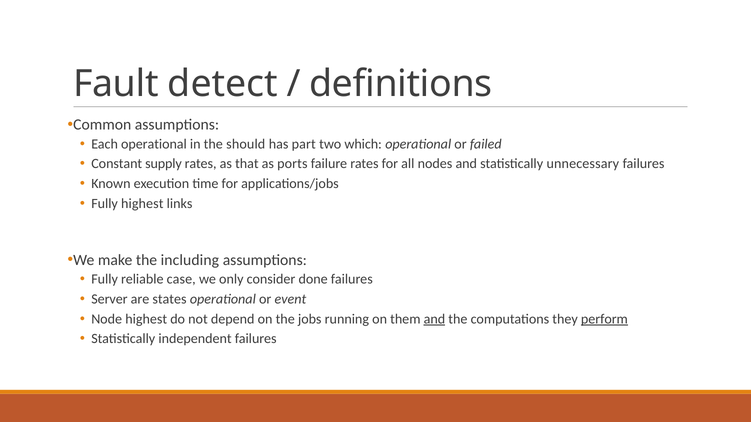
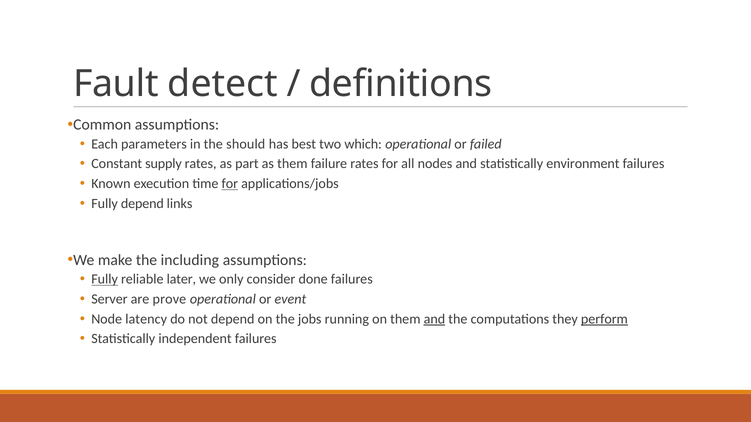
Each operational: operational -> parameters
part: part -> best
that: that -> part
as ports: ports -> them
unnecessary: unnecessary -> environment
for at (230, 184) underline: none -> present
Fully highest: highest -> depend
Fully at (105, 279) underline: none -> present
case: case -> later
states: states -> prove
Node highest: highest -> latency
